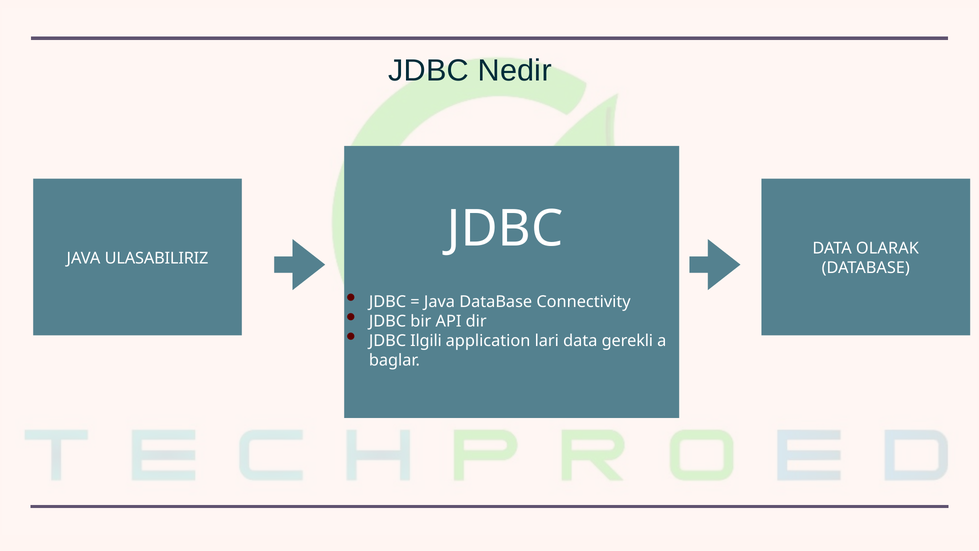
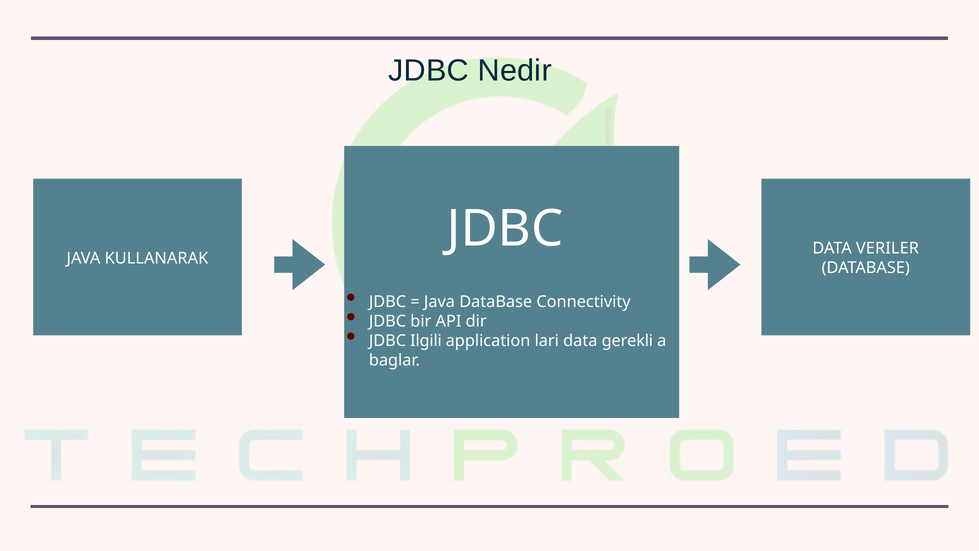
OLARAK: OLARAK -> VERILER
ULASABILIRIZ: ULASABILIRIZ -> KULLANARAK
